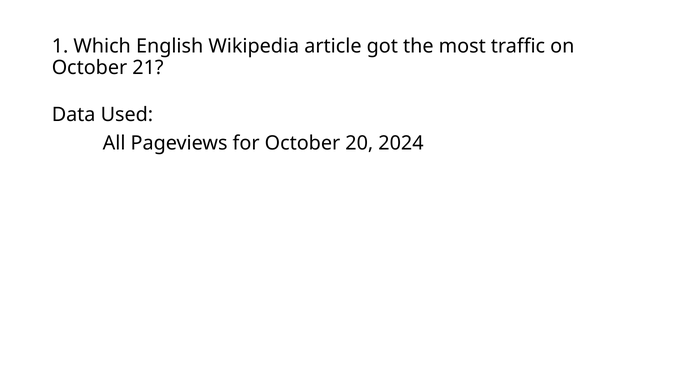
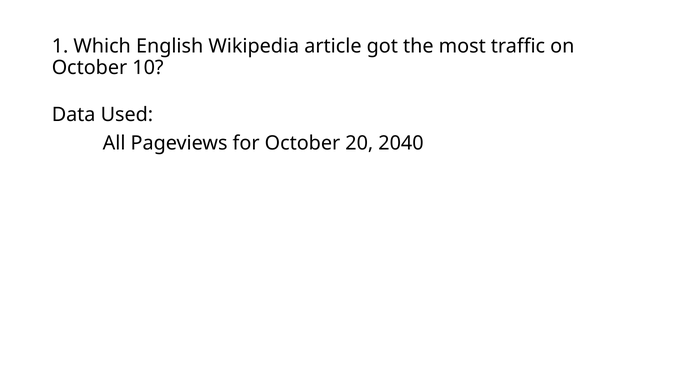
21: 21 -> 10
2024: 2024 -> 2040
